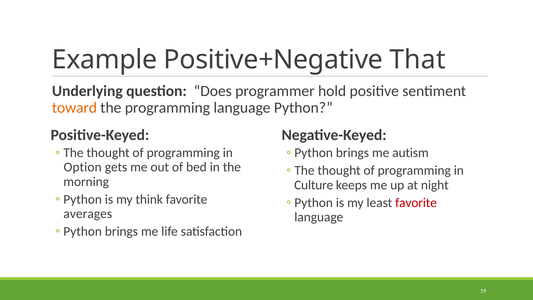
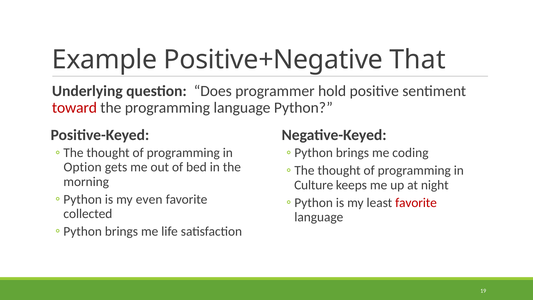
toward colour: orange -> red
autism: autism -> coding
think: think -> even
averages: averages -> collected
